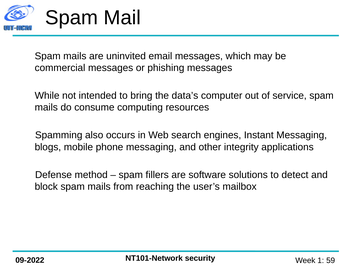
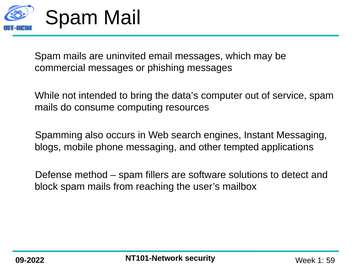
integrity: integrity -> tempted
